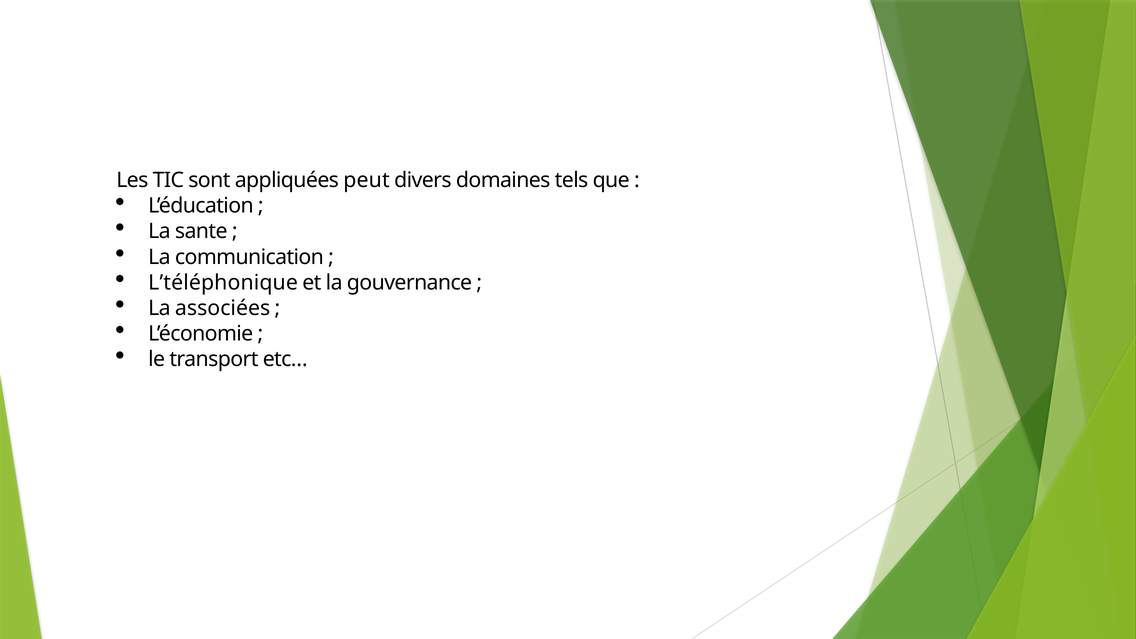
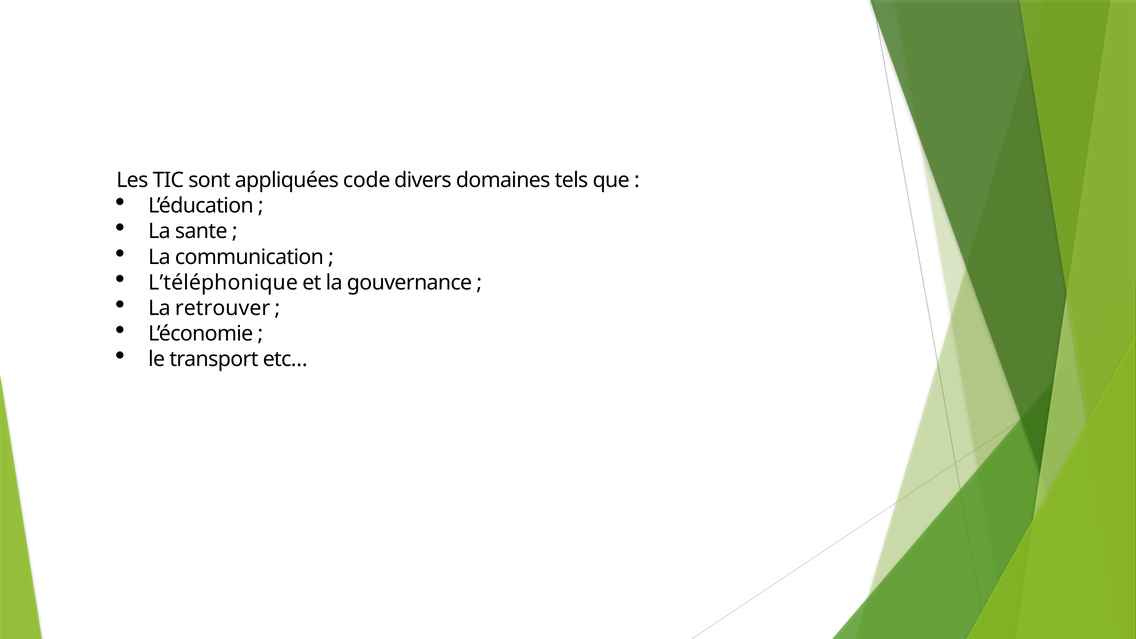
peut: peut -> code
associées: associées -> retrouver
